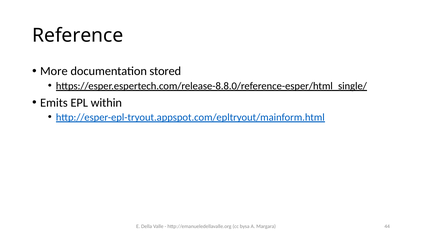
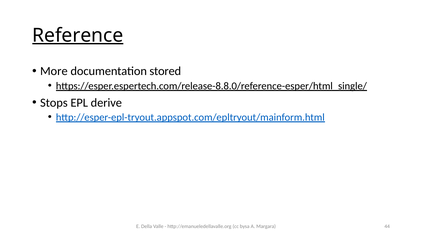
Reference underline: none -> present
Emits: Emits -> Stops
within: within -> derive
